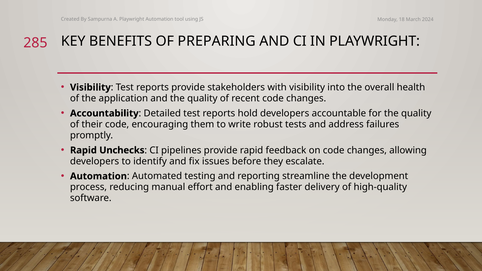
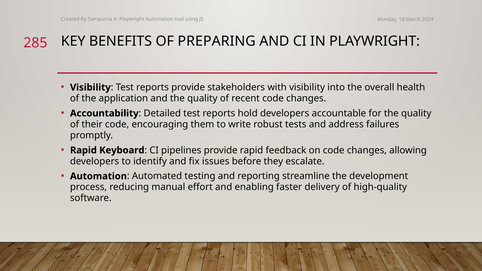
Unchecks: Unchecks -> Keyboard
